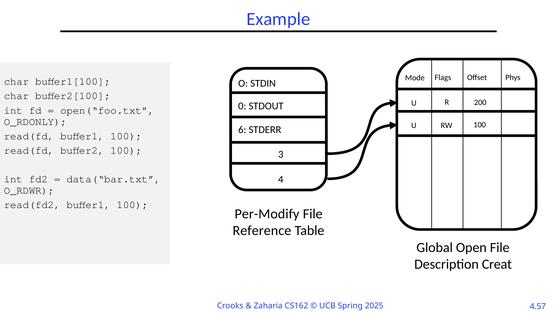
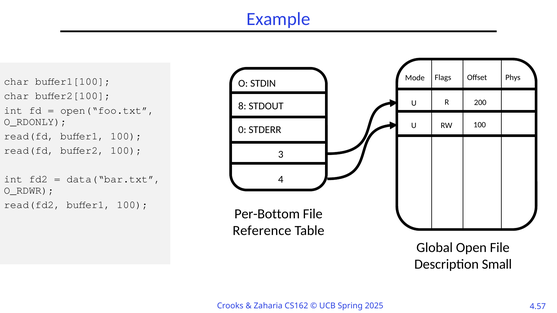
0: 0 -> 8
6: 6 -> 0
Per-Modify: Per-Modify -> Per-Bottom
Creat: Creat -> Small
